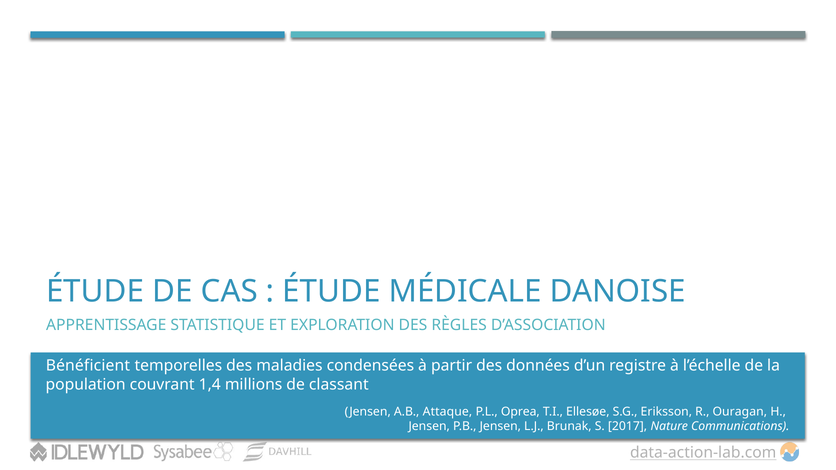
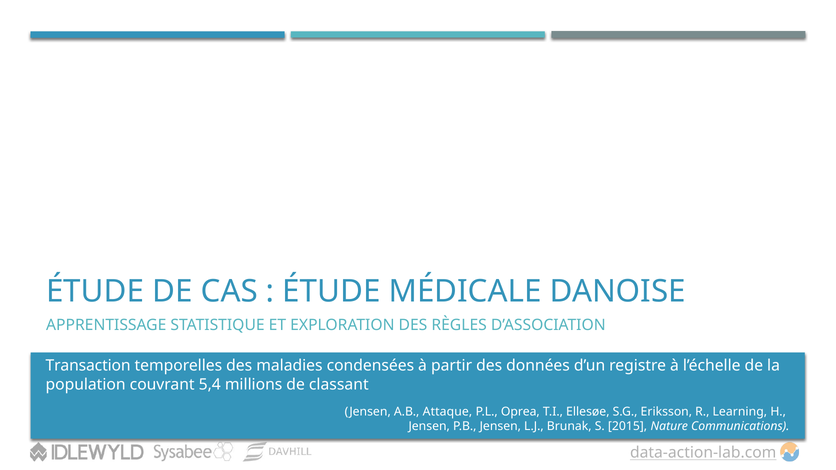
Bénéficient: Bénéficient -> Transaction
1,4: 1,4 -> 5,4
Ouragan: Ouragan -> Learning
2017: 2017 -> 2015
